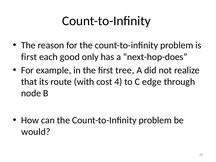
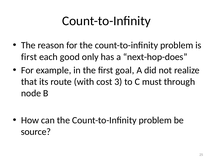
tree: tree -> goal
4: 4 -> 3
edge: edge -> must
would: would -> source
